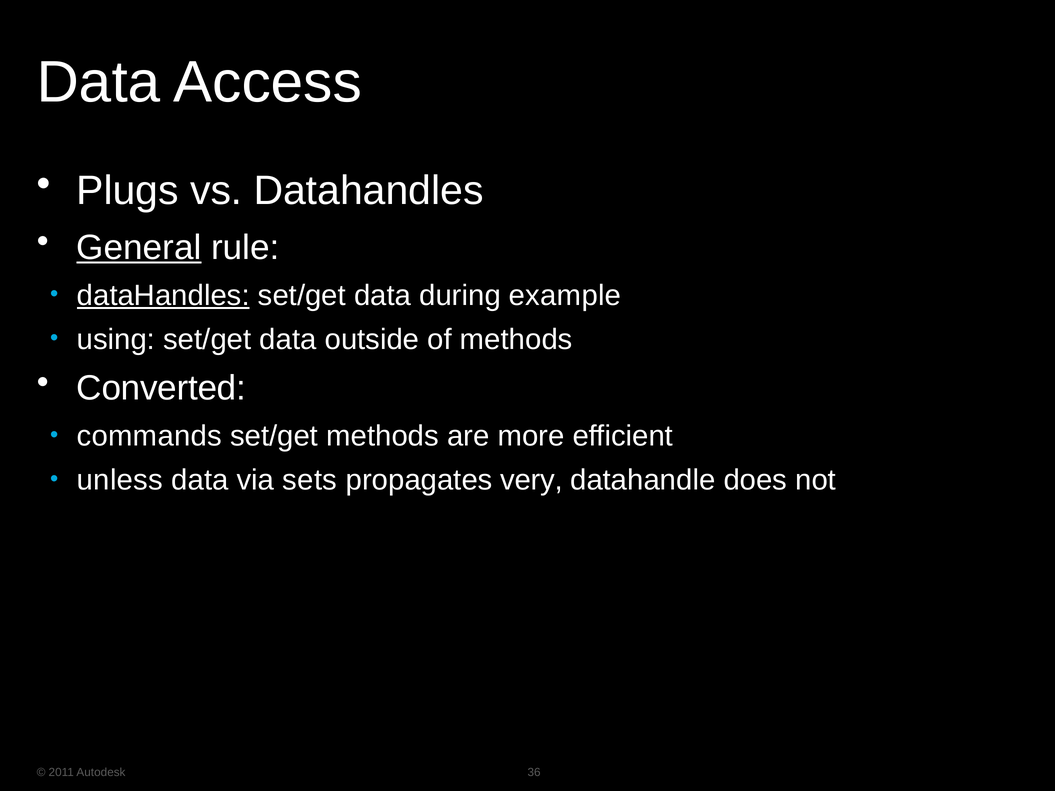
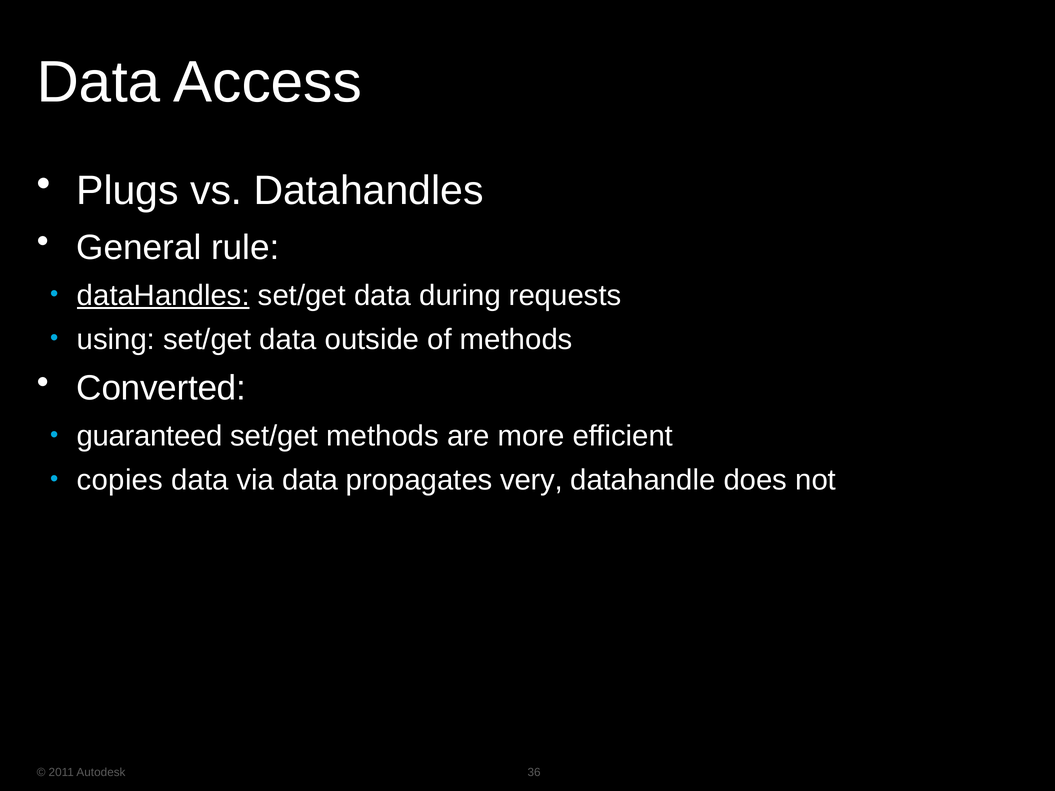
General underline: present -> none
example: example -> requests
commands: commands -> guaranteed
unless: unless -> copies
via sets: sets -> data
